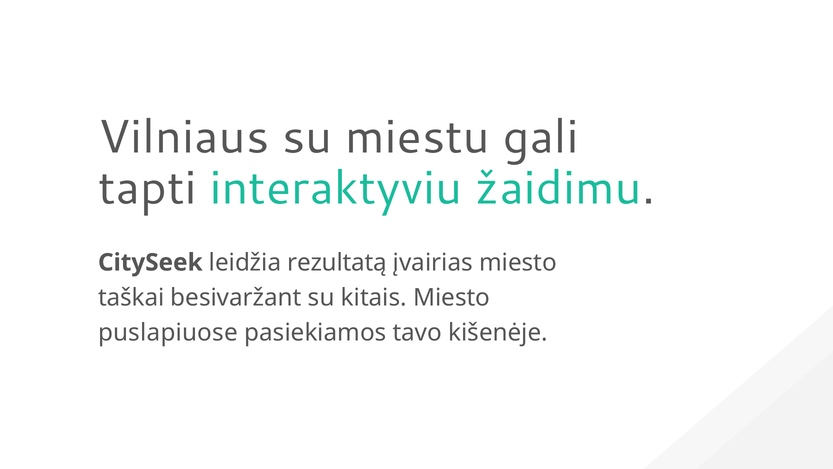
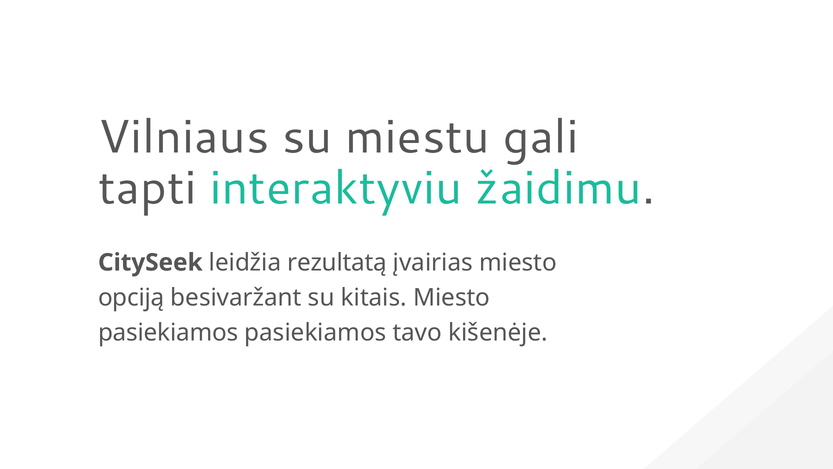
taškai: taškai -> opciją
puslapiuose at (168, 332): puslapiuose -> pasiekiamos
